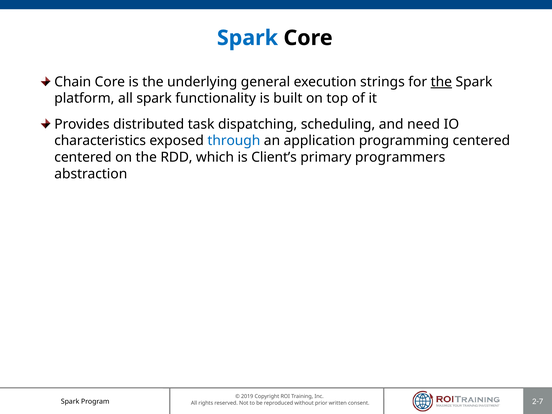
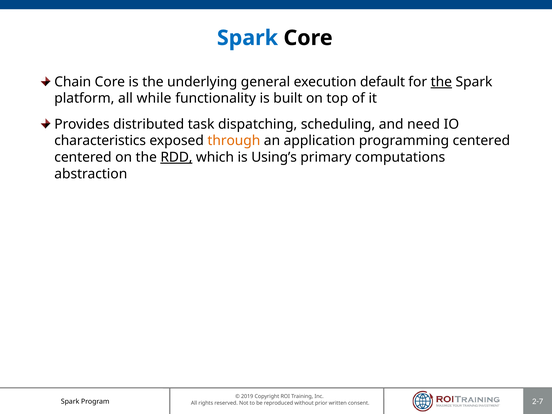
strings: strings -> default
all spark: spark -> while
through colour: blue -> orange
RDD underline: none -> present
Client’s: Client’s -> Using’s
programmers: programmers -> computations
